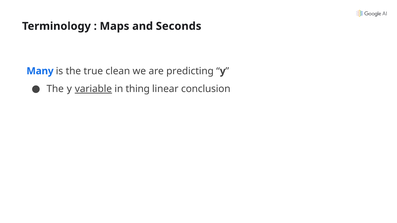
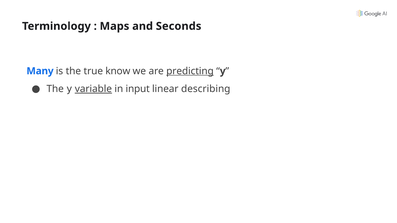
clean: clean -> know
predicting underline: none -> present
thing: thing -> input
conclusion: conclusion -> describing
